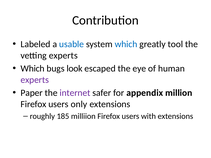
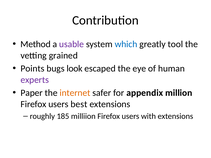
Labeled: Labeled -> Method
usable colour: blue -> purple
vetting experts: experts -> grained
Which at (33, 69): Which -> Points
internet colour: purple -> orange
only: only -> best
